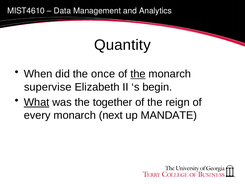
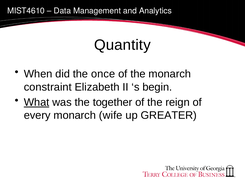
the at (138, 74) underline: present -> none
supervise: supervise -> constraint
next: next -> wife
MANDATE: MANDATE -> GREATER
